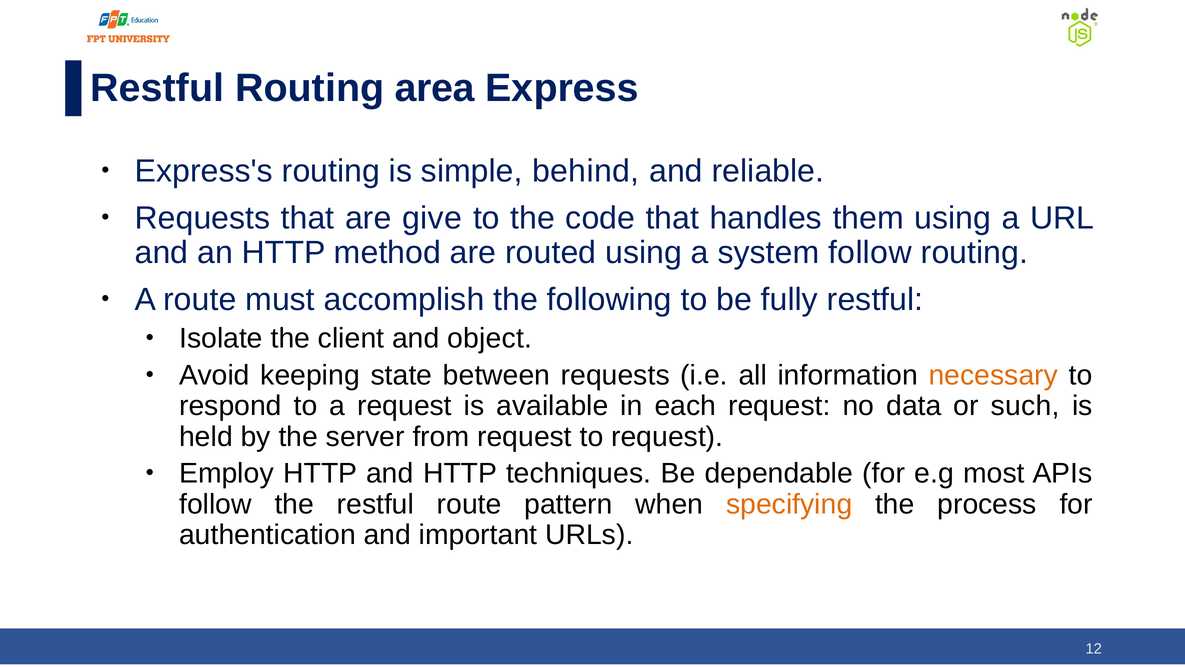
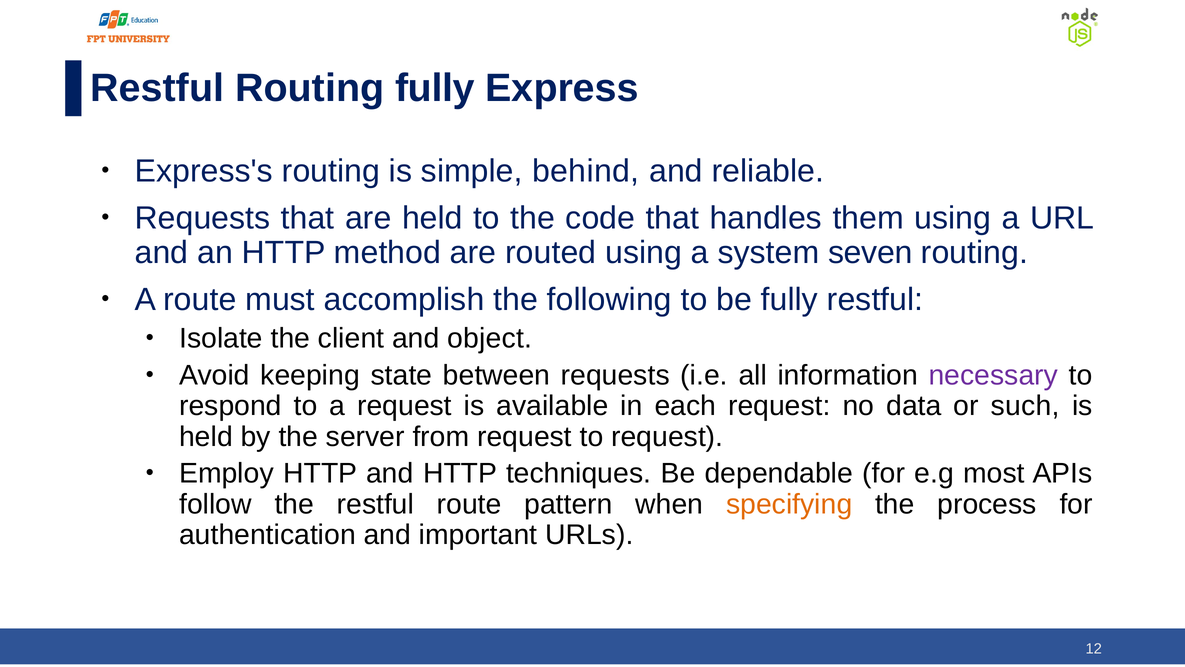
Routing area: area -> fully
are give: give -> held
system follow: follow -> seven
necessary colour: orange -> purple
